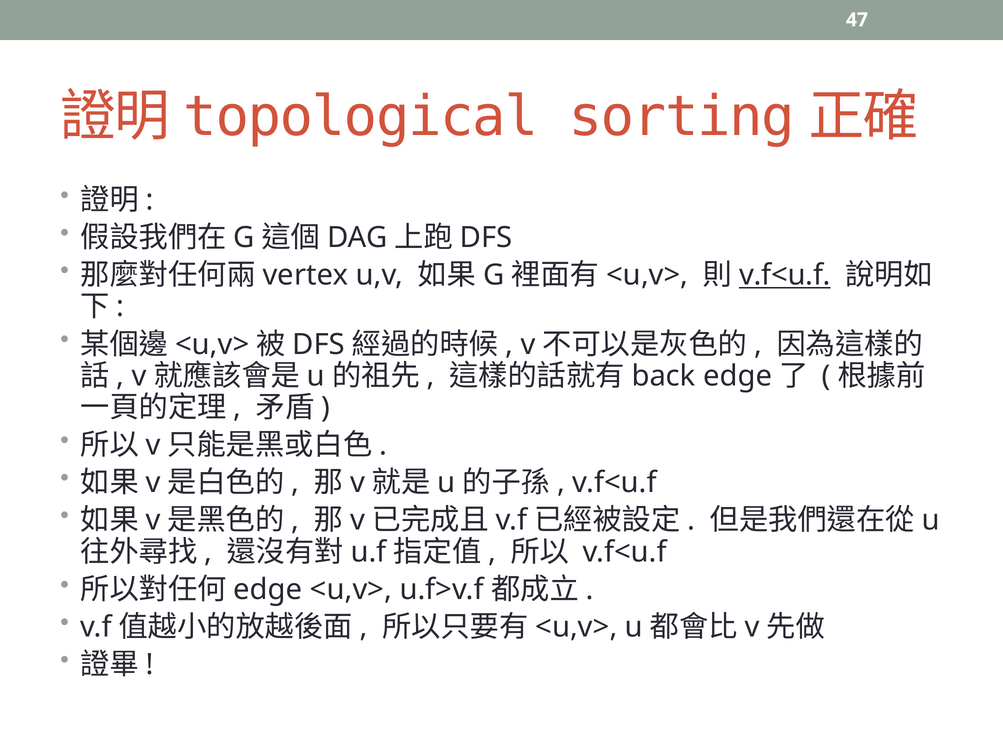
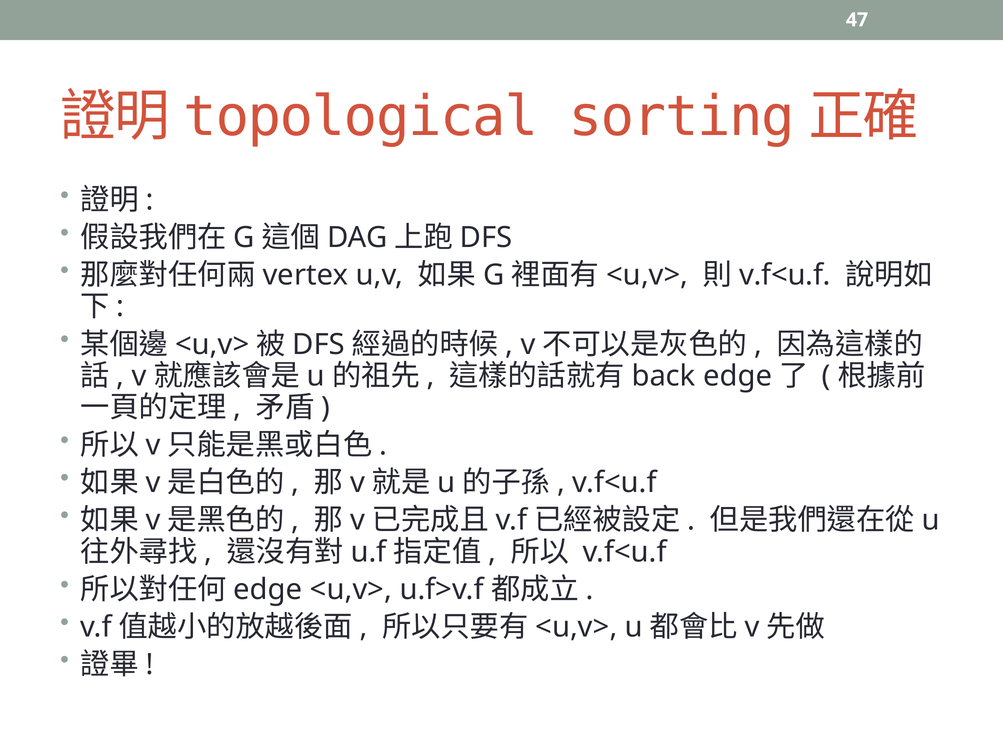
v.f<u.f at (785, 275) underline: present -> none
